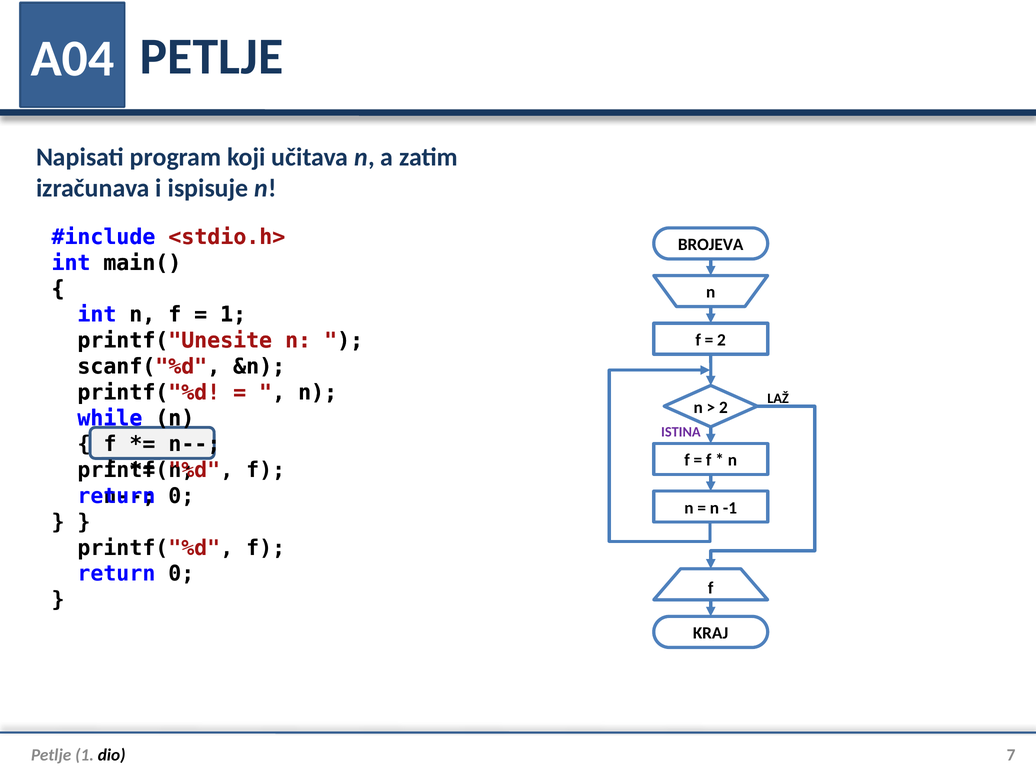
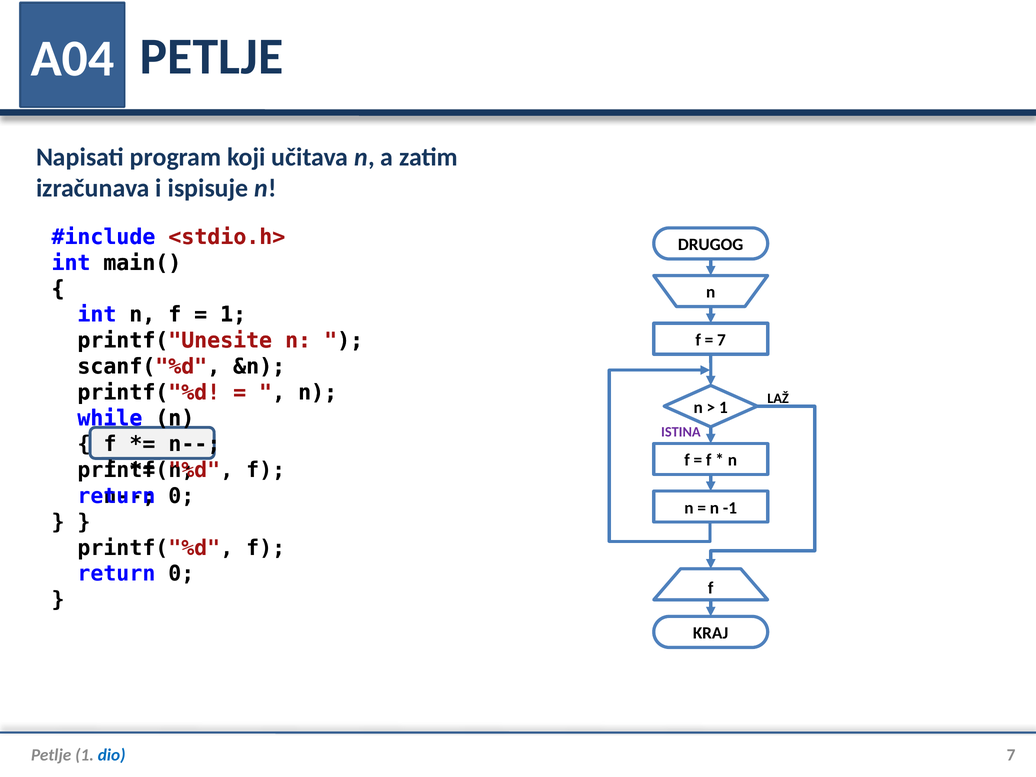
BROJEVA: BROJEVA -> DRUGOG
2 at (721, 340): 2 -> 7
2 at (723, 407): 2 -> 1
dio colour: black -> blue
